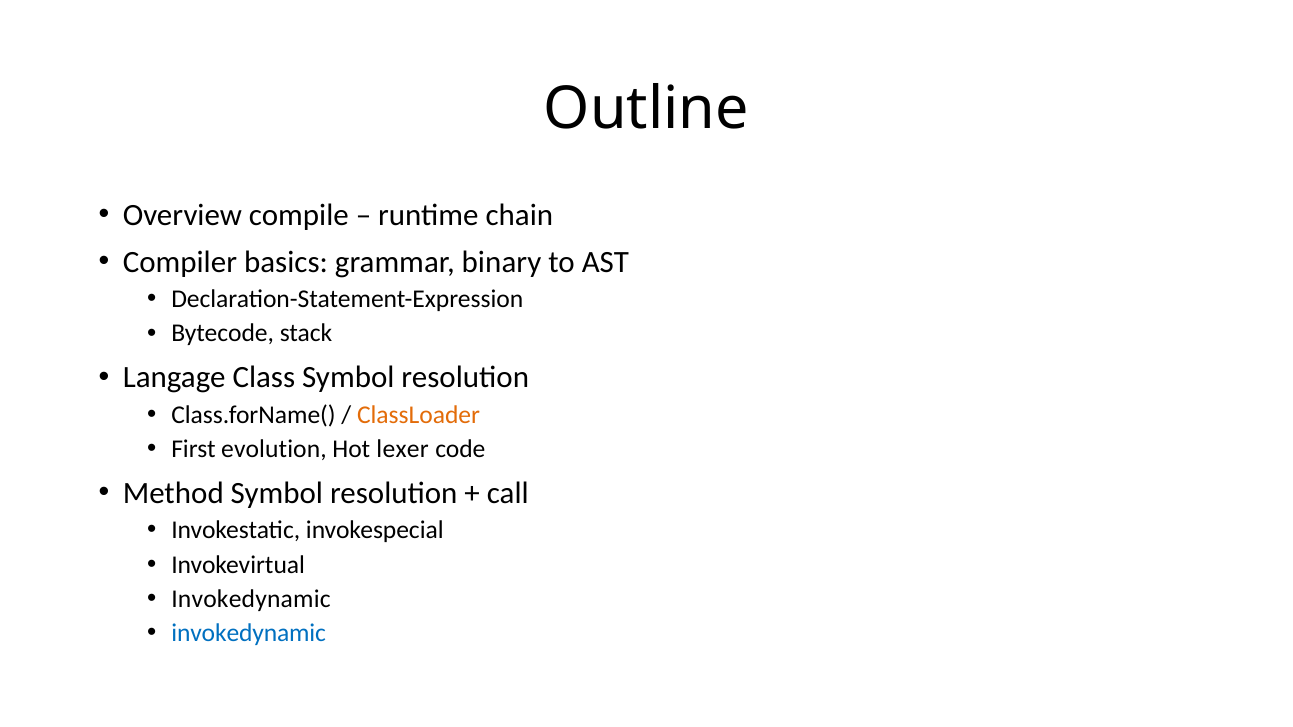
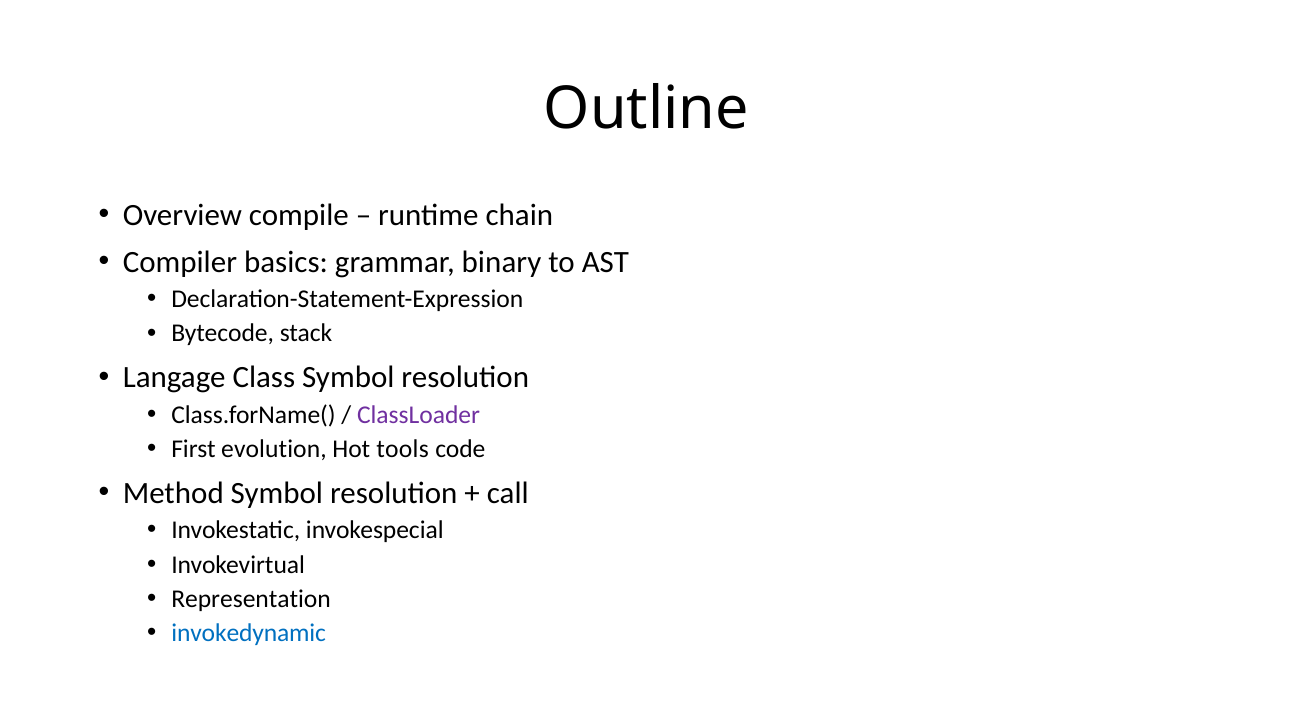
ClassLoader colour: orange -> purple
lexer: lexer -> tools
Invokedynamic at (251, 599): Invokedynamic -> Representation
